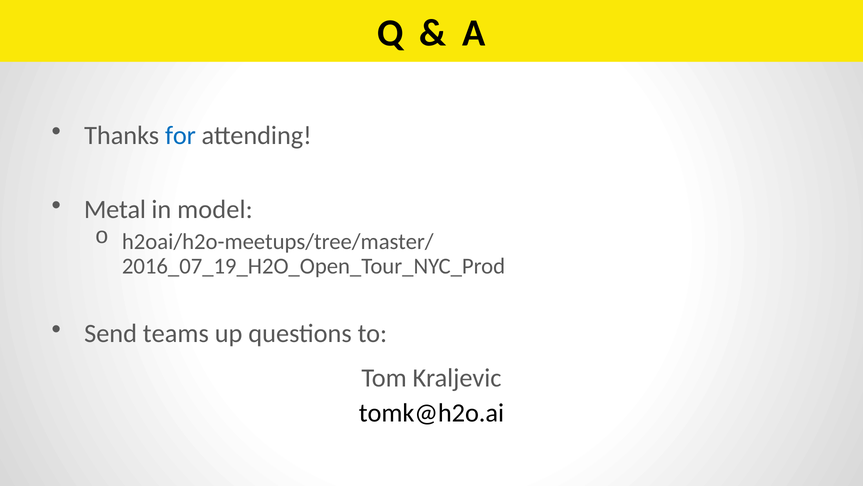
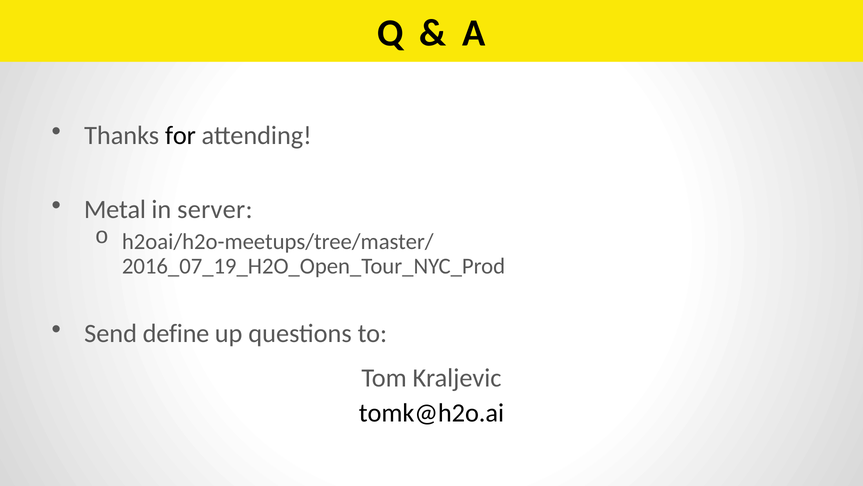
for colour: blue -> black
model: model -> server
teams: teams -> define
